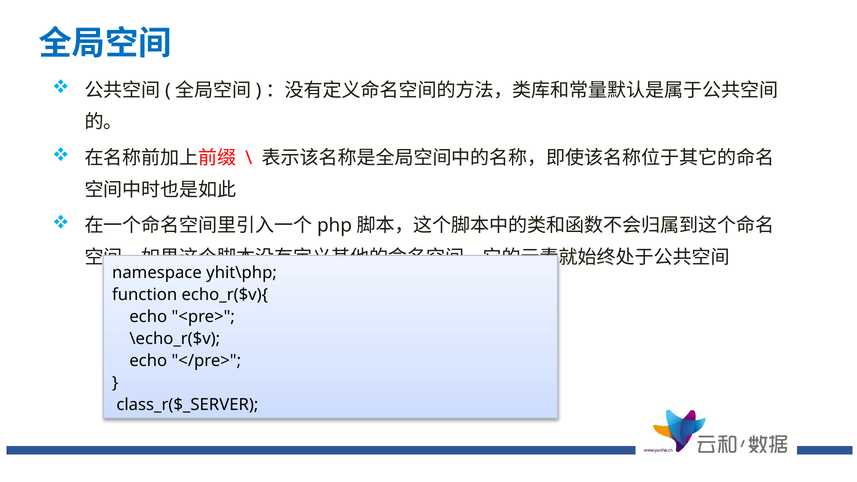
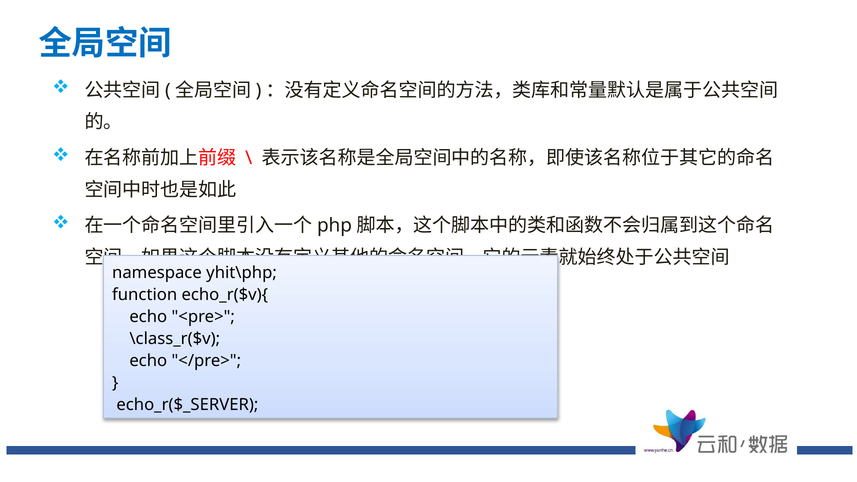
\echo_r($v: \echo_r($v -> \class_r($v
class_r($_SERVER: class_r($_SERVER -> echo_r($_SERVER
